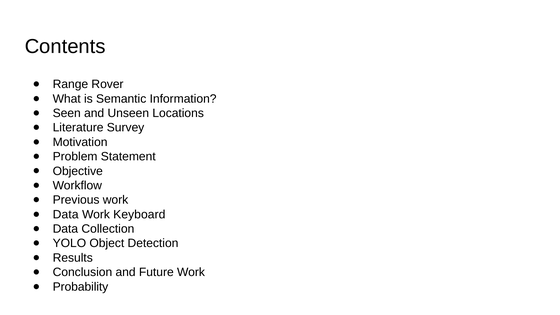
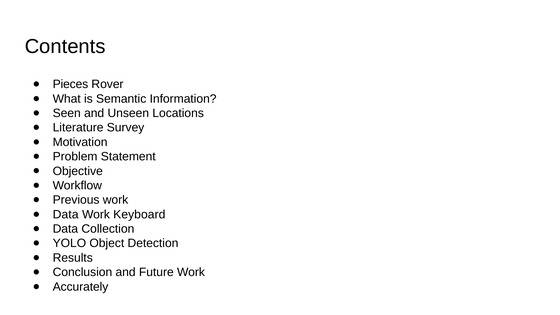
Range: Range -> Pieces
Probability: Probability -> Accurately
